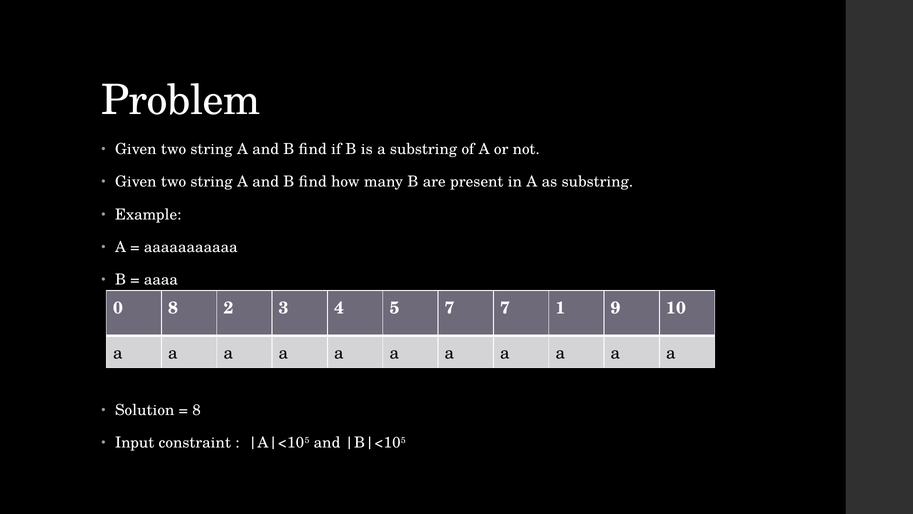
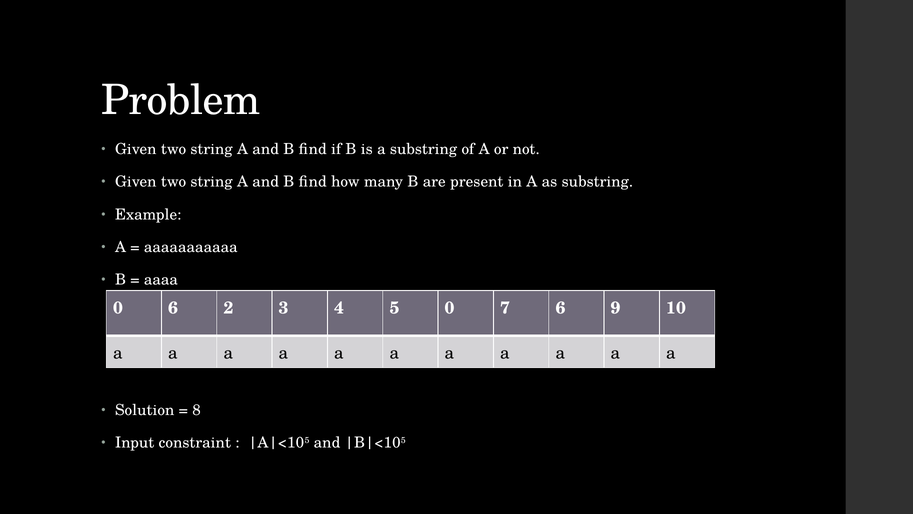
0 8: 8 -> 6
5 7: 7 -> 0
7 1: 1 -> 6
